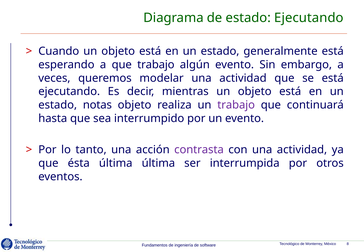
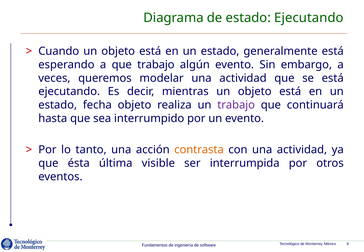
notas: notas -> fecha
contrasta colour: purple -> orange
última última: última -> visible
